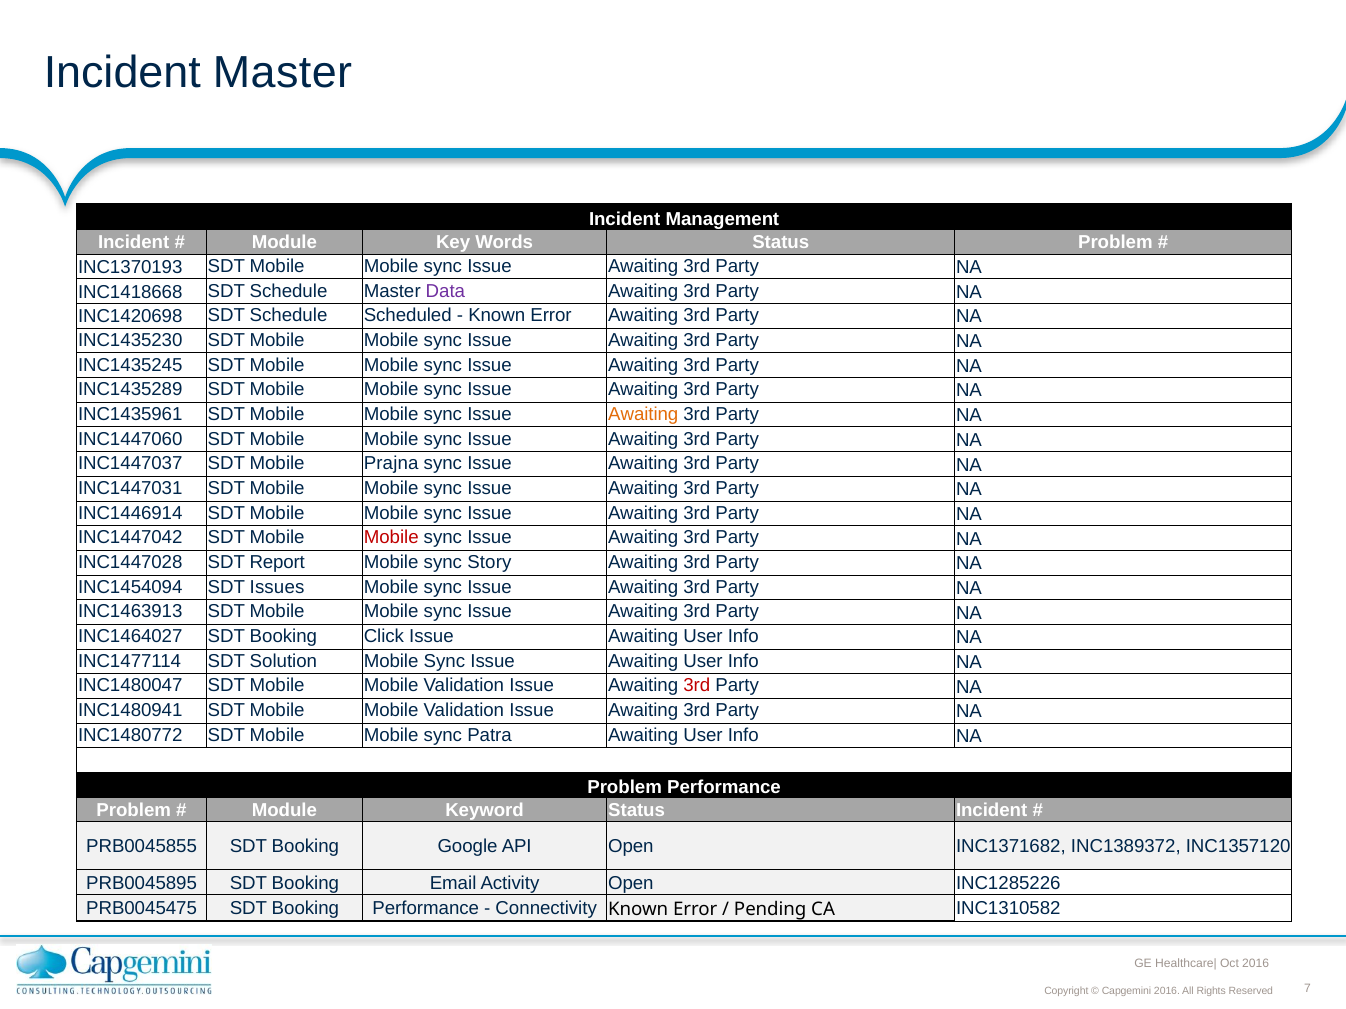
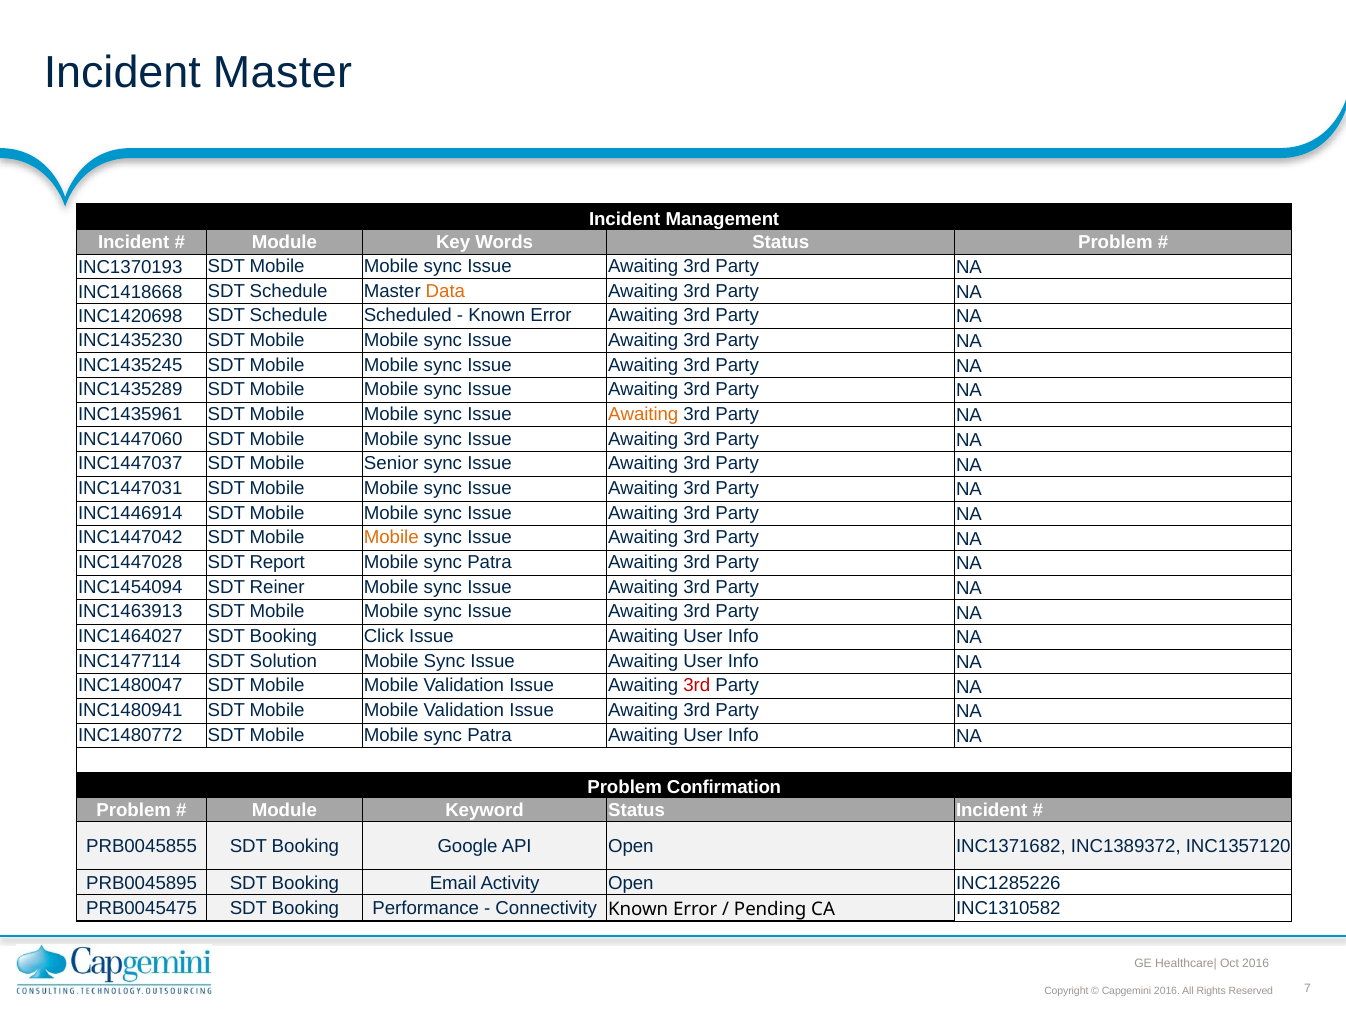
Data colour: purple -> orange
Prajna: Prajna -> Senior
Mobile at (391, 538) colour: red -> orange
Story at (489, 563): Story -> Patra
Issues: Issues -> Reiner
Problem Performance: Performance -> Confirmation
